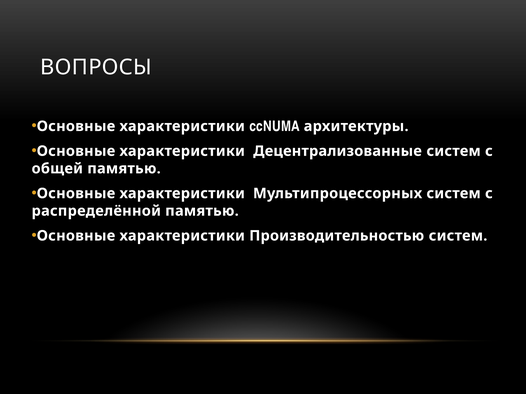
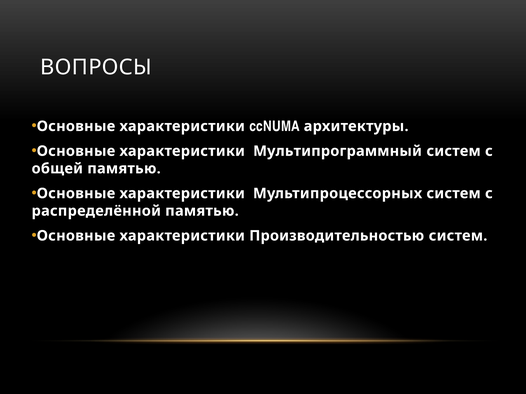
Децентрализованные: Децентрализованные -> Мультипрограммный
